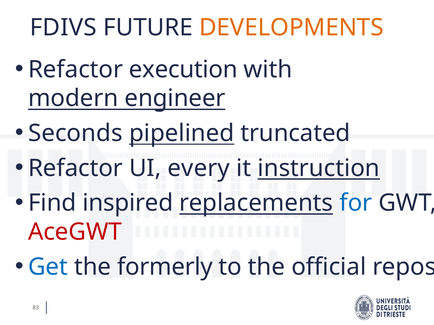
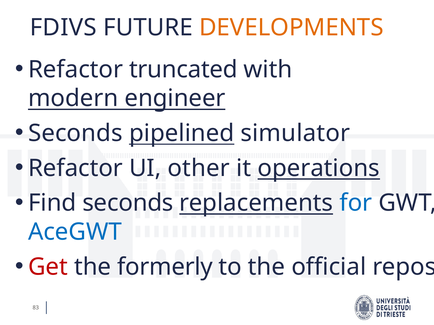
execution: execution -> truncated
truncated: truncated -> simulator
every: every -> other
instruction: instruction -> operations
Find inspired: inspired -> seconds
AceGWT colour: red -> blue
Get colour: blue -> red
